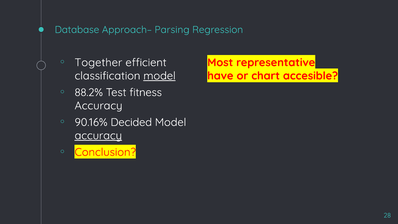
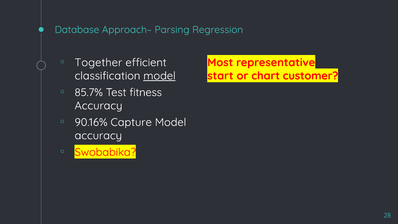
have: have -> start
accesible: accesible -> customer
88.2%: 88.2% -> 85.7%
Decided: Decided -> Capture
accuracy at (98, 135) underline: present -> none
Conclusion: Conclusion -> Swobabika
